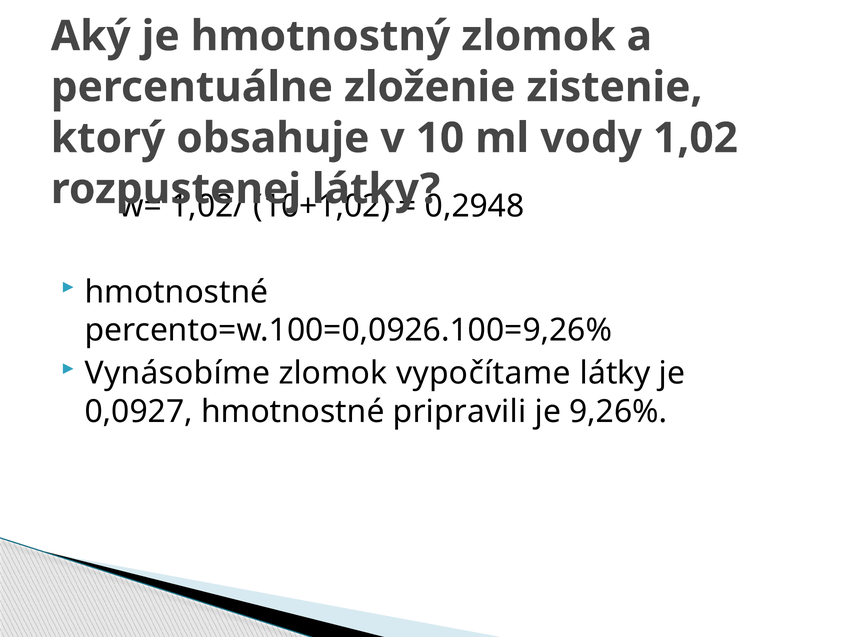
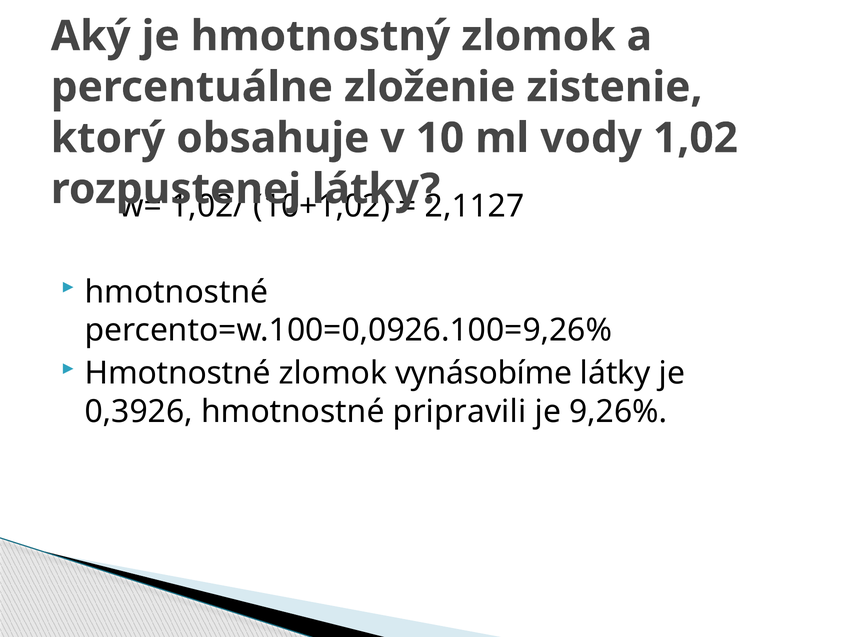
0,2948: 0,2948 -> 2,1127
Vynásobíme at (177, 373): Vynásobíme -> Hmotnostné
vypočítame: vypočítame -> vynásobíme
0,0927: 0,0927 -> 0,3926
